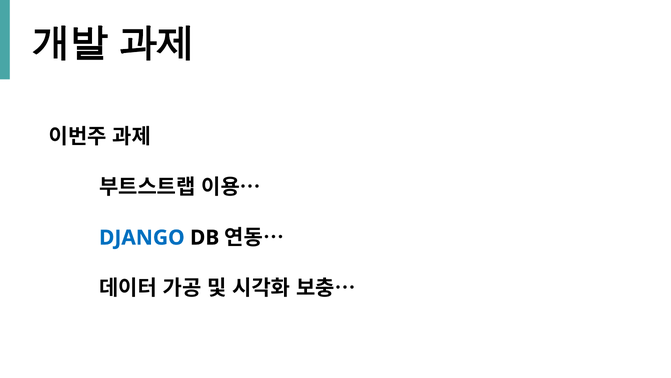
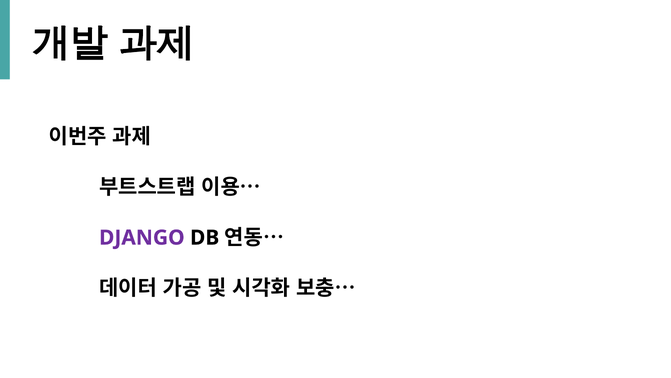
DJANGO colour: blue -> purple
